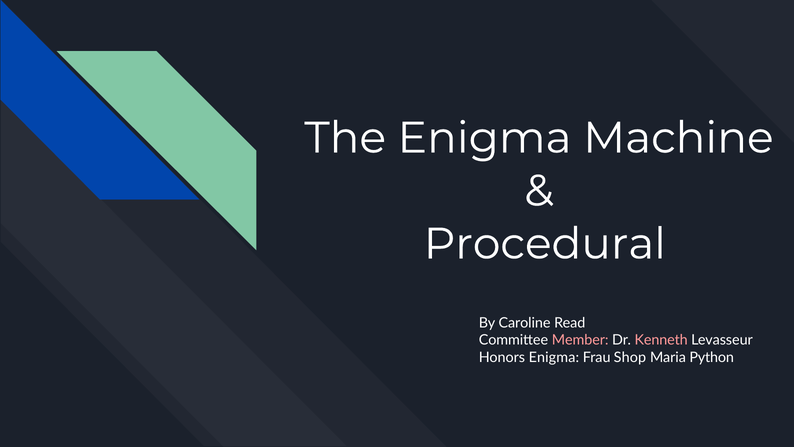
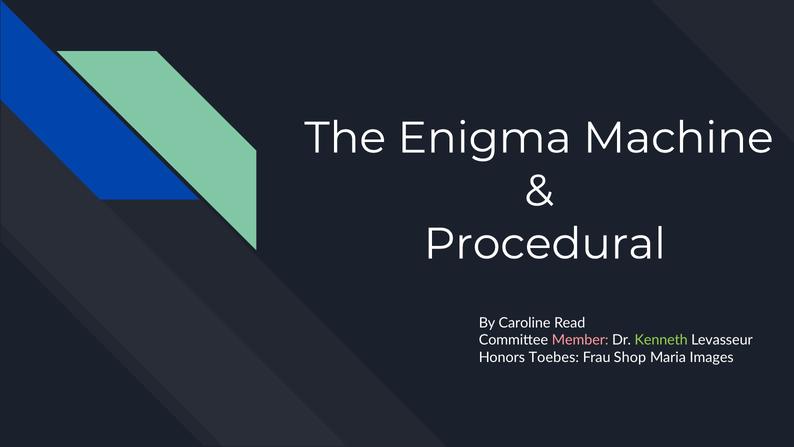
Kenneth colour: pink -> light green
Honors Enigma: Enigma -> Toebes
Python: Python -> Images
